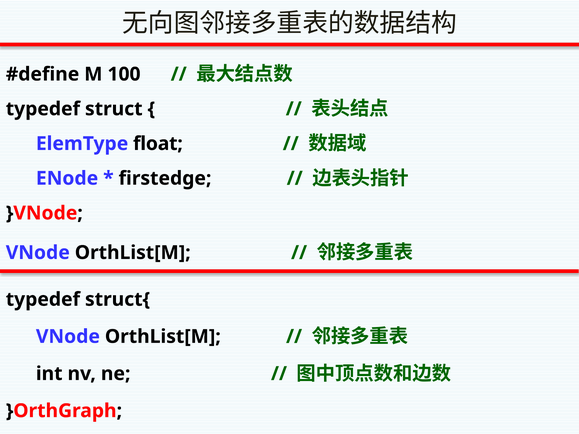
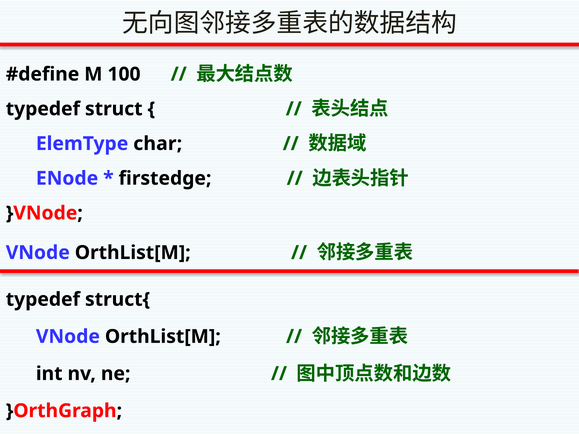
float: float -> char
